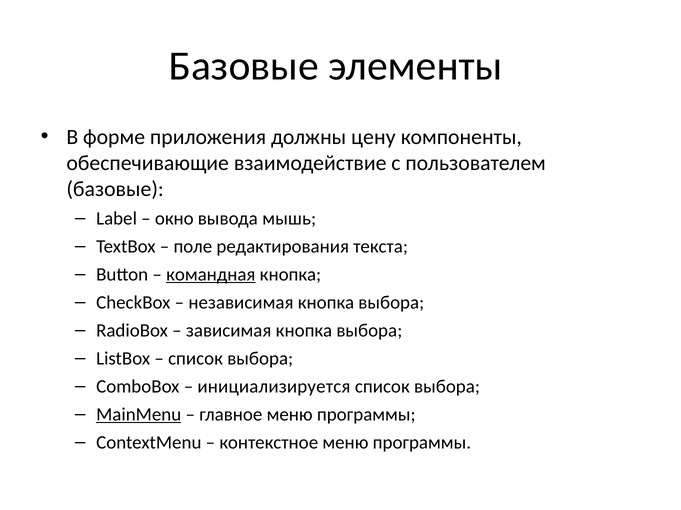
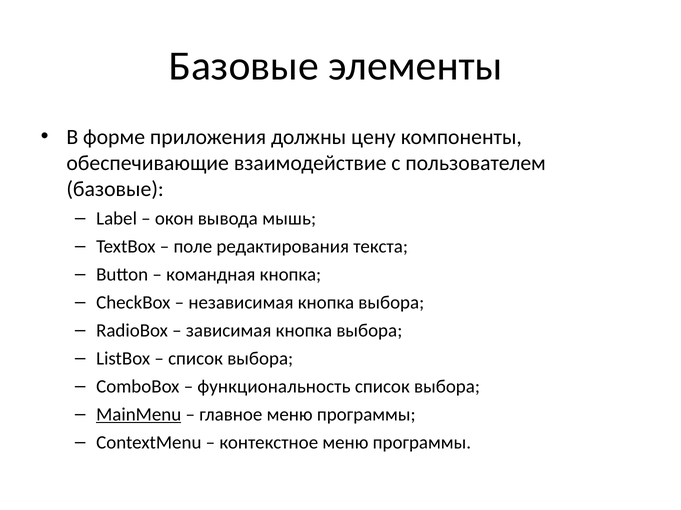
окно: окно -> окон
командная underline: present -> none
инициализируется: инициализируется -> функциональность
